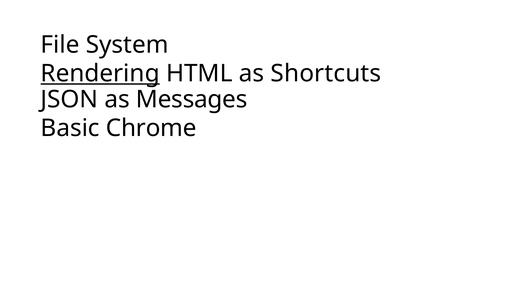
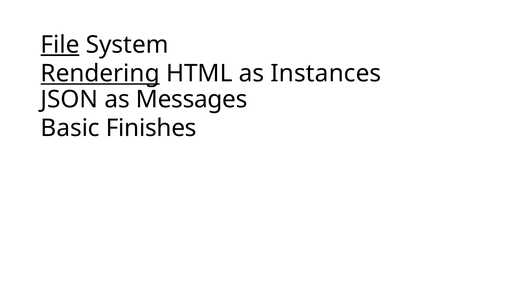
File underline: none -> present
Shortcuts: Shortcuts -> Instances
Chrome: Chrome -> Finishes
